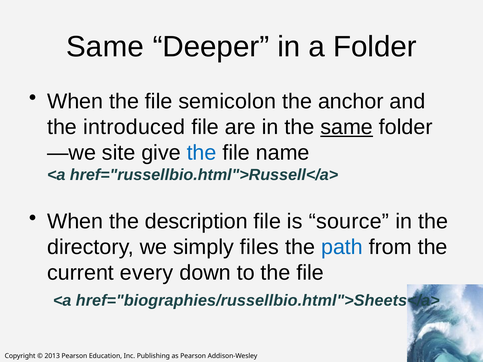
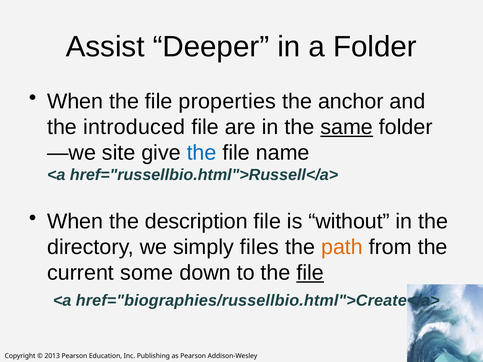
Same at (105, 47): Same -> Assist
semicolon: semicolon -> properties
source: source -> without
path colour: blue -> orange
every: every -> some
file at (310, 273) underline: none -> present
href="biographies/russellbio.html">Sheets</a>: href="biographies/russellbio.html">Sheets</a> -> href="biographies/russellbio.html">Create</a>
